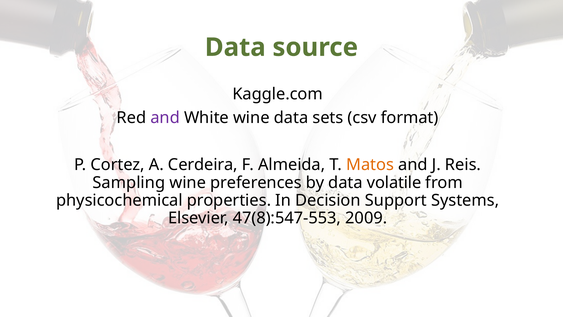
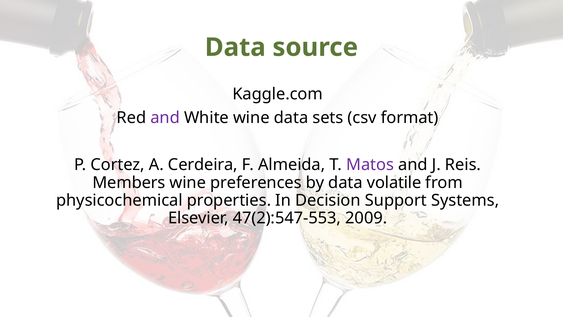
Matos colour: orange -> purple
Sampling: Sampling -> Members
47(8):547-553: 47(8):547-553 -> 47(2):547-553
